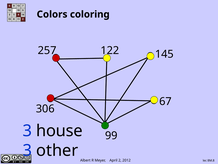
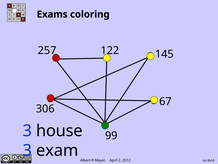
Colors: Colors -> Exams
other: other -> exam
